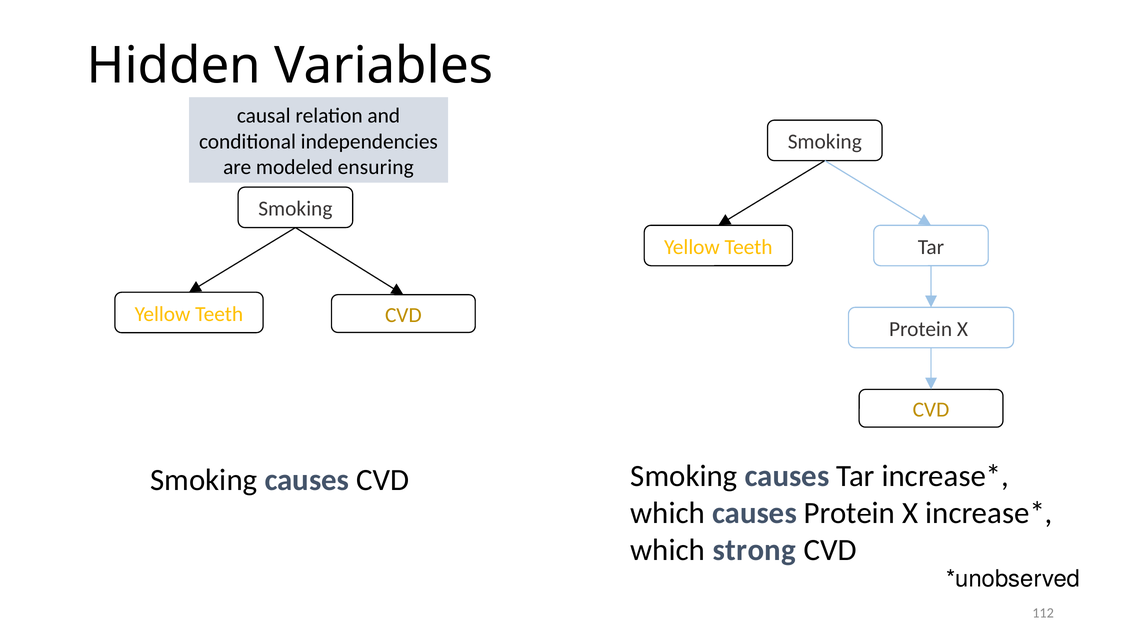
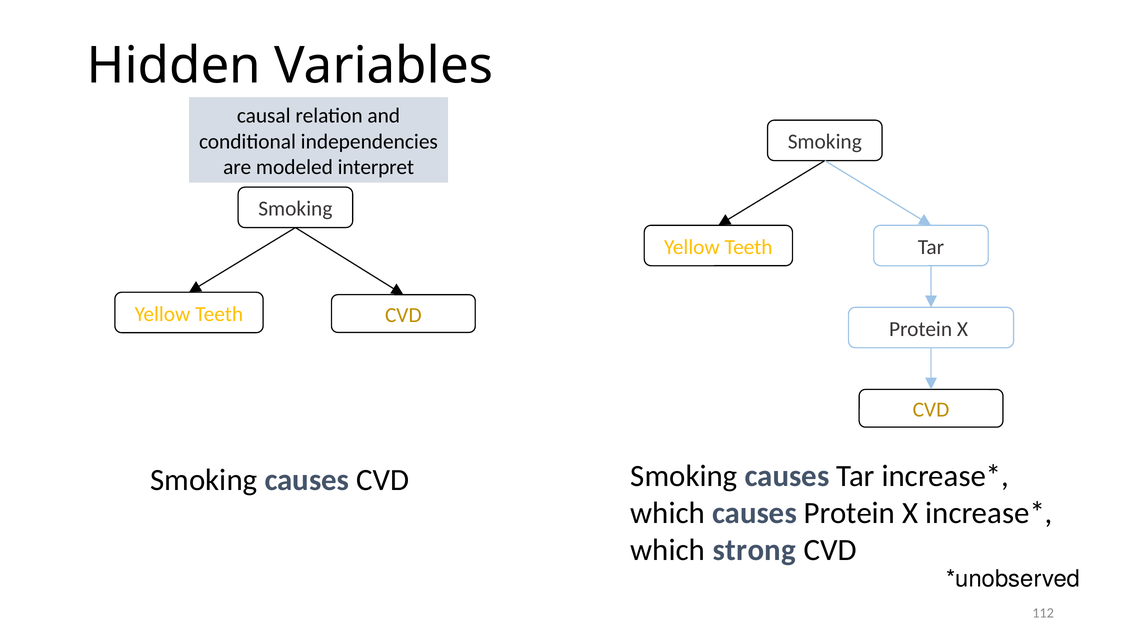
ensuring: ensuring -> interpret
